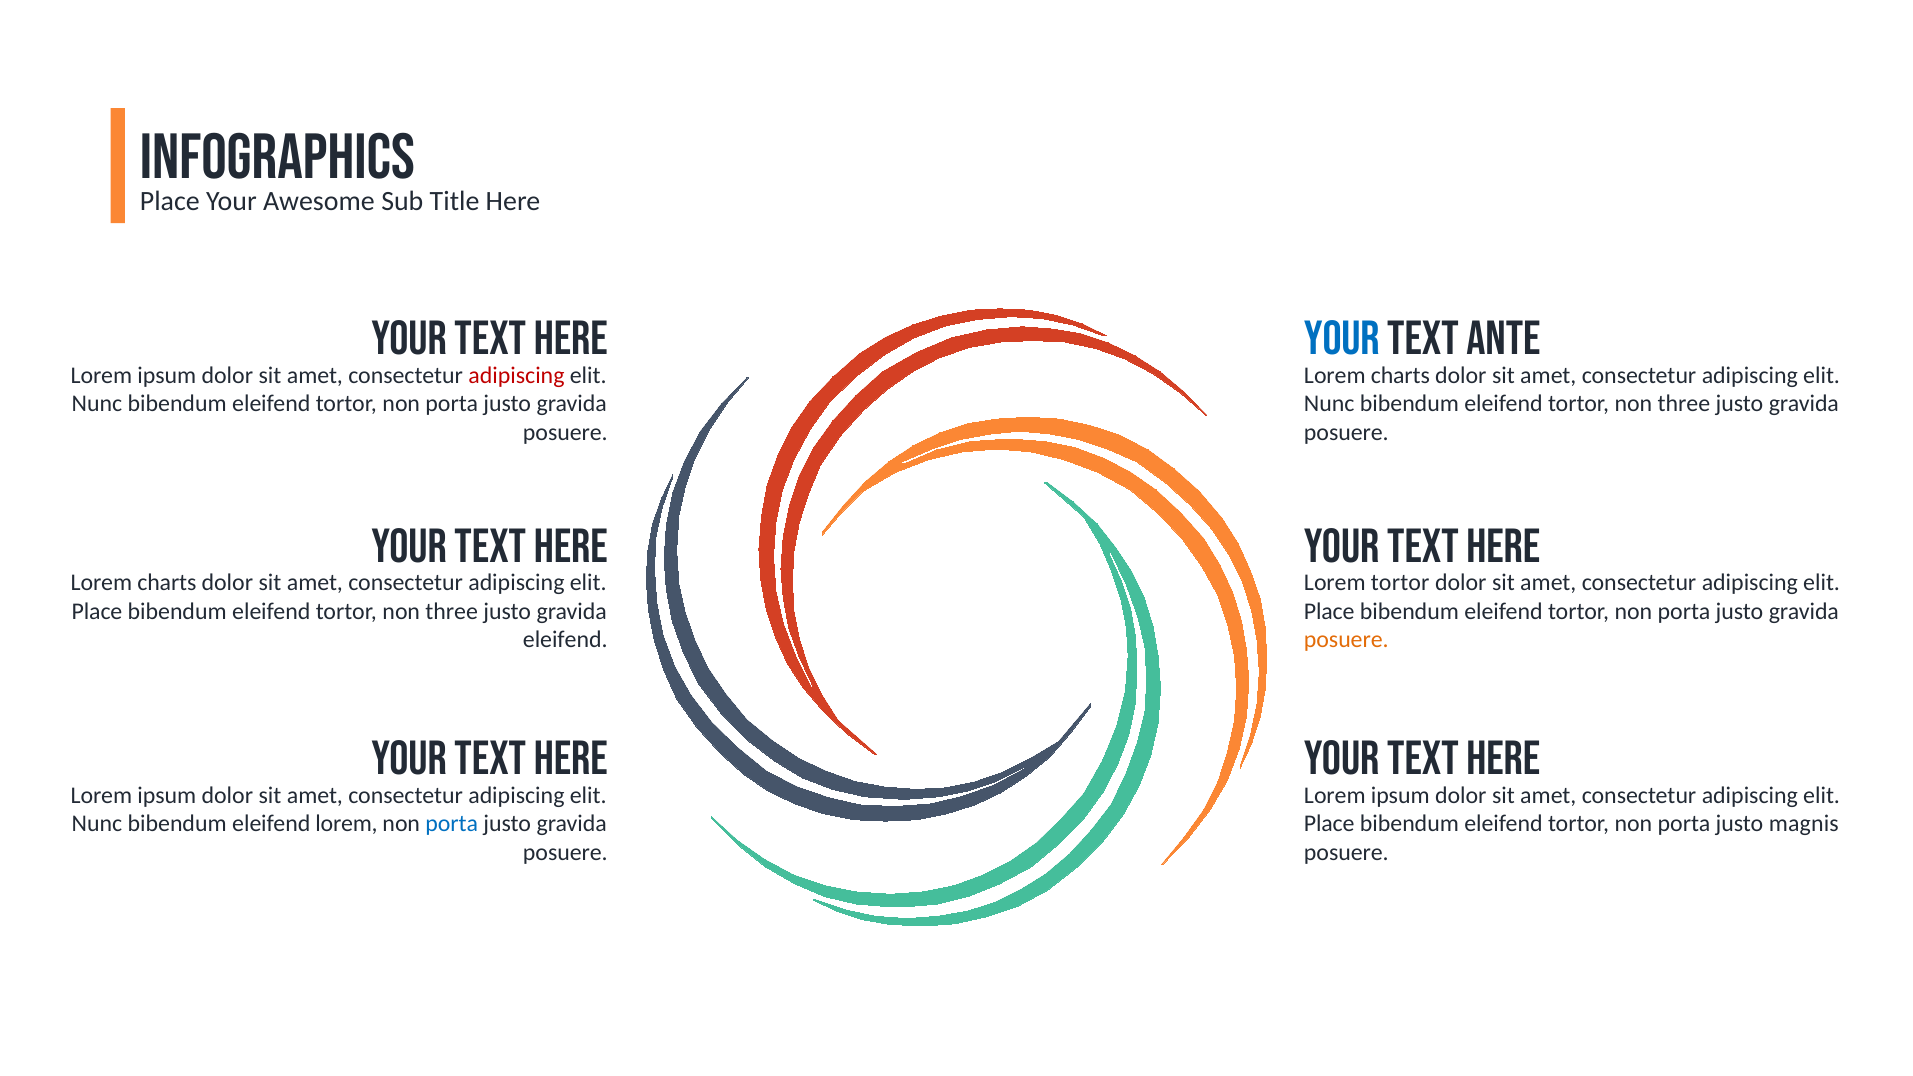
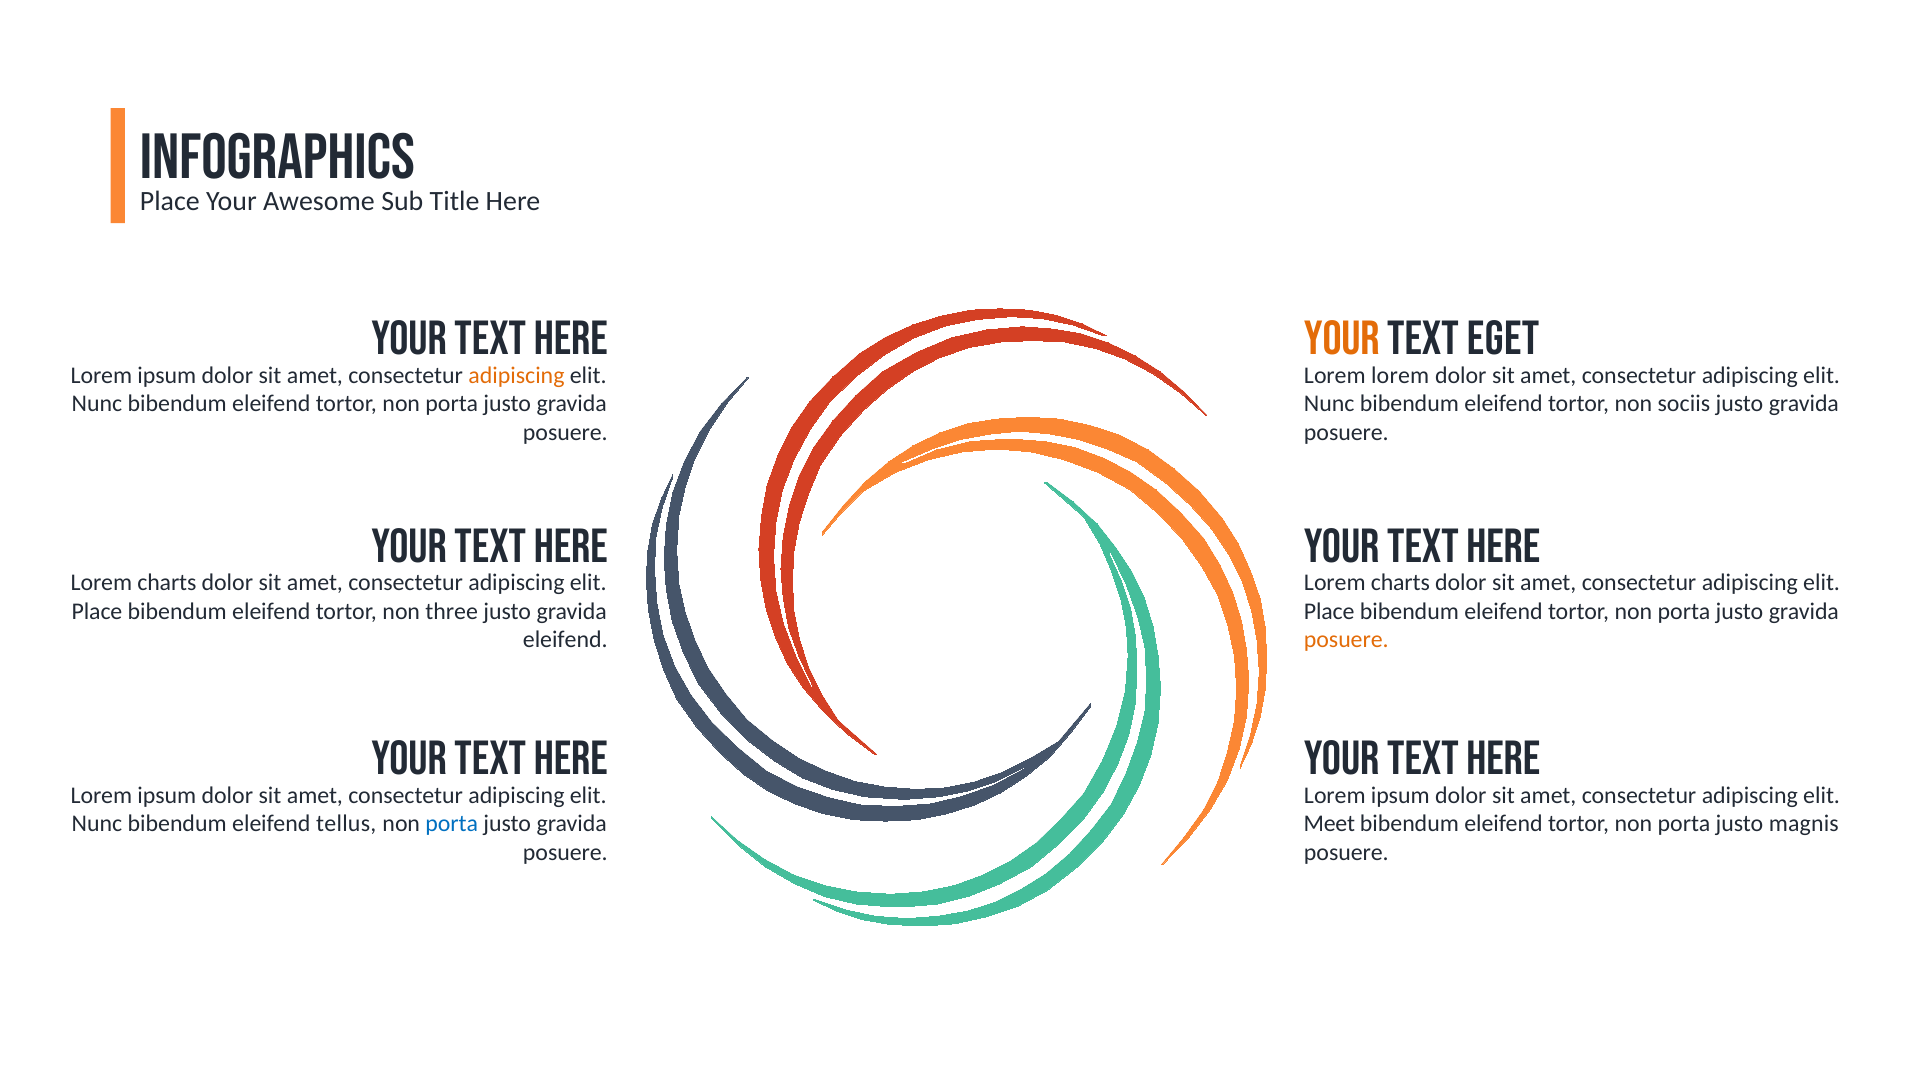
Your at (1342, 339) colour: blue -> orange
ante: ante -> eget
adipiscing at (516, 375) colour: red -> orange
charts at (1400, 375): charts -> lorem
three at (1684, 404): three -> sociis
tortor at (1400, 583): tortor -> charts
eleifend lorem: lorem -> tellus
Place at (1329, 824): Place -> Meet
